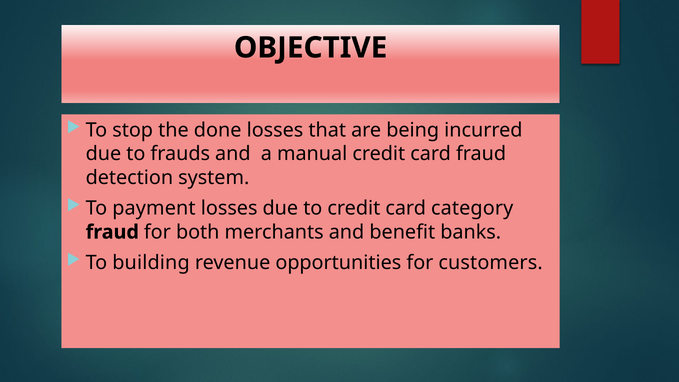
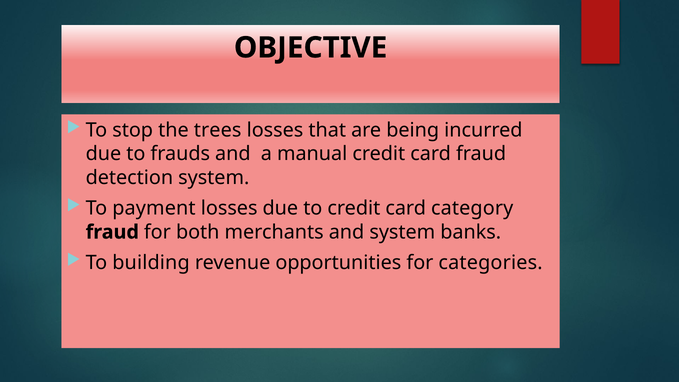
done: done -> trees
and benefit: benefit -> system
customers: customers -> categories
